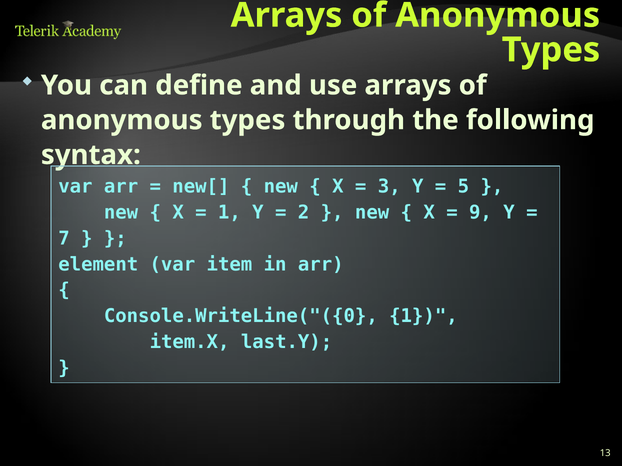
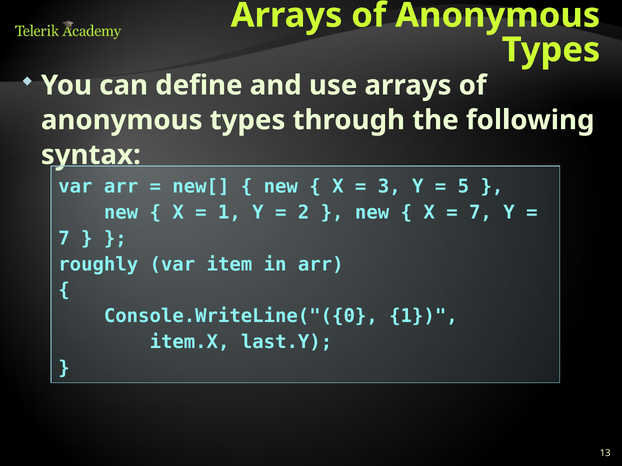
9 at (480, 213): 9 -> 7
element: element -> roughly
